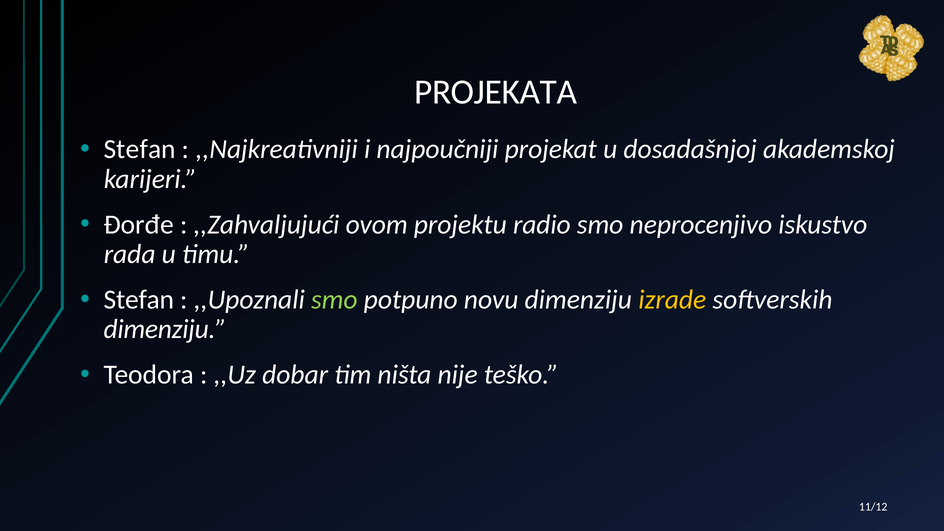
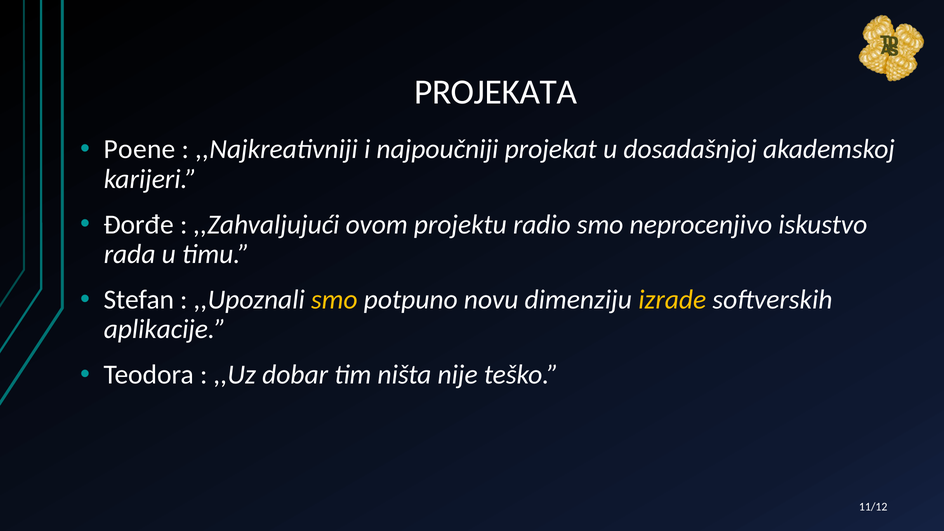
Stefan at (140, 149): Stefan -> Poene
smo at (334, 300) colour: light green -> yellow
dimenziju at (165, 329): dimenziju -> aplikacije
